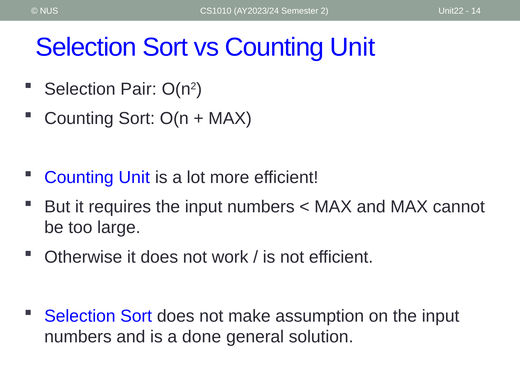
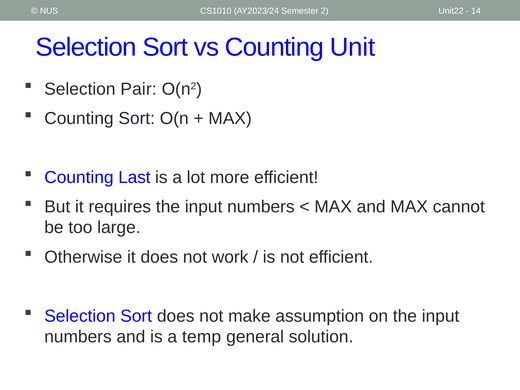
Unit at (134, 177): Unit -> Last
done: done -> temp
